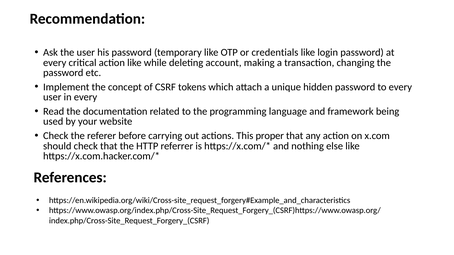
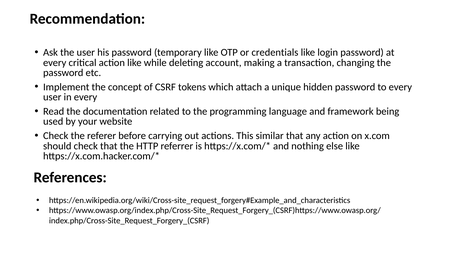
proper: proper -> similar
